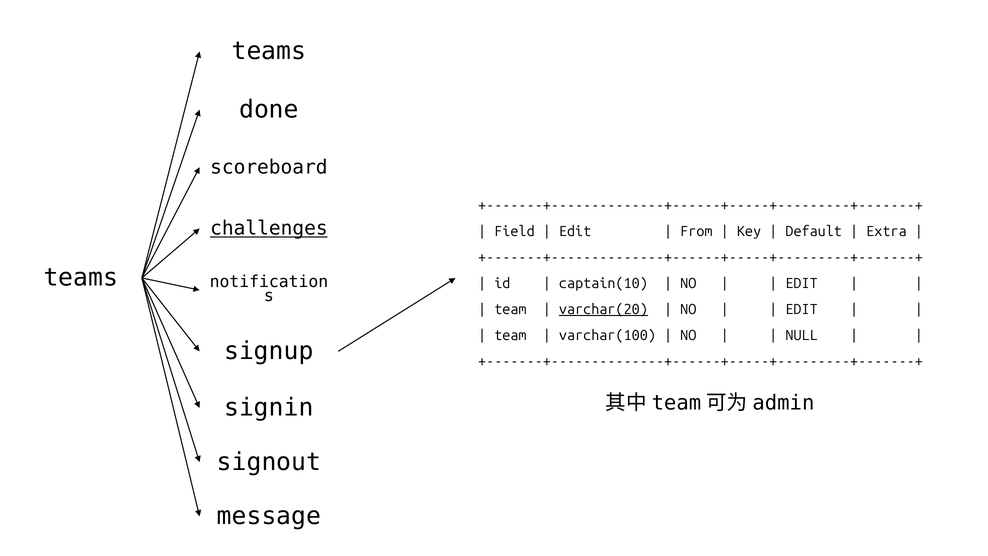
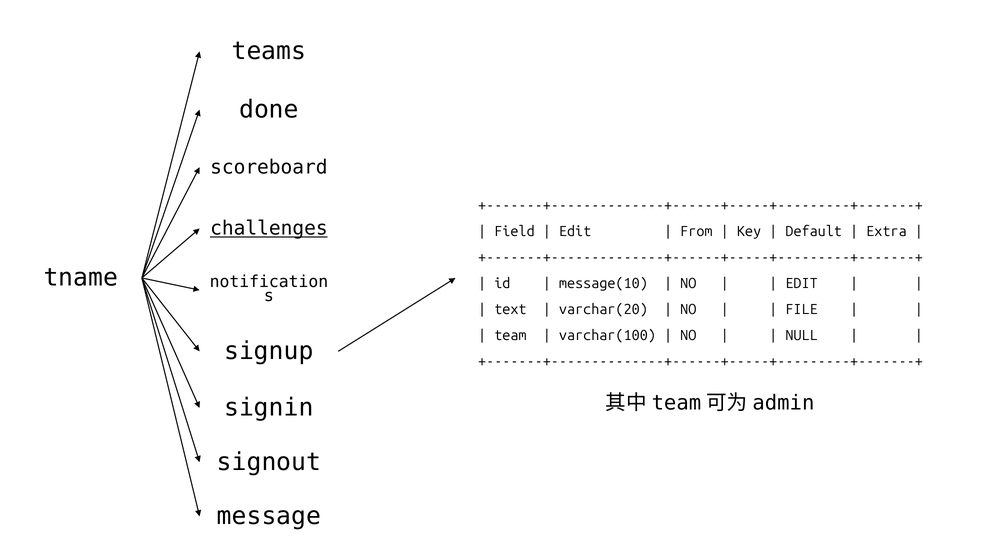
teams at (81, 278): teams -> tname
captain(10: captain(10 -> message(10
team at (510, 309): team -> text
varchar(20 underline: present -> none
EDIT at (802, 309): EDIT -> FILE
